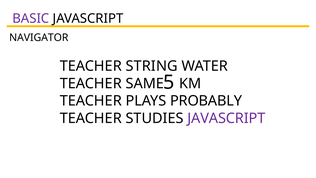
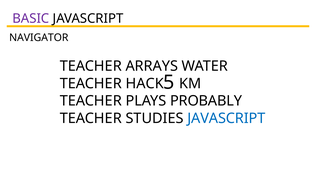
STRING: STRING -> ARRAYS
SAME: SAME -> HACK
JAVASCRIPT at (226, 118) colour: purple -> blue
